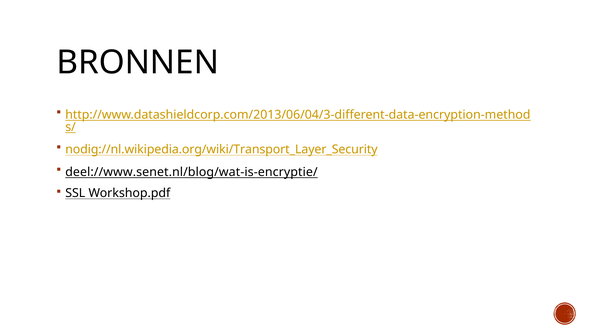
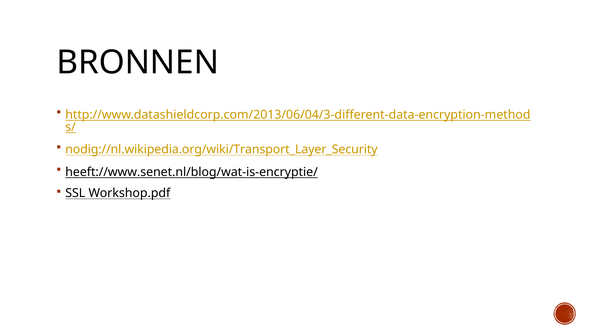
deel://www.senet.nl/blog/wat-is-encryptie/: deel://www.senet.nl/blog/wat-is-encryptie/ -> heeft://www.senet.nl/blog/wat-is-encryptie/
